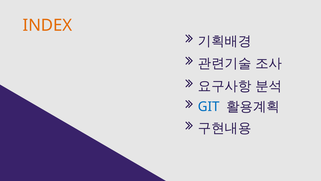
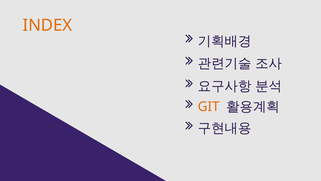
GIT colour: blue -> orange
